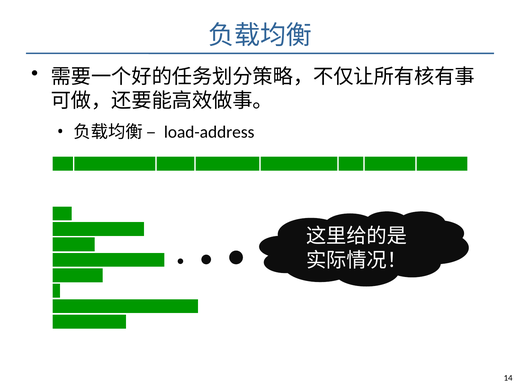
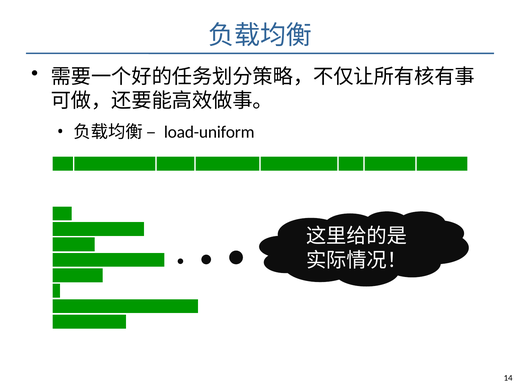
load-address: load-address -> load-uniform
